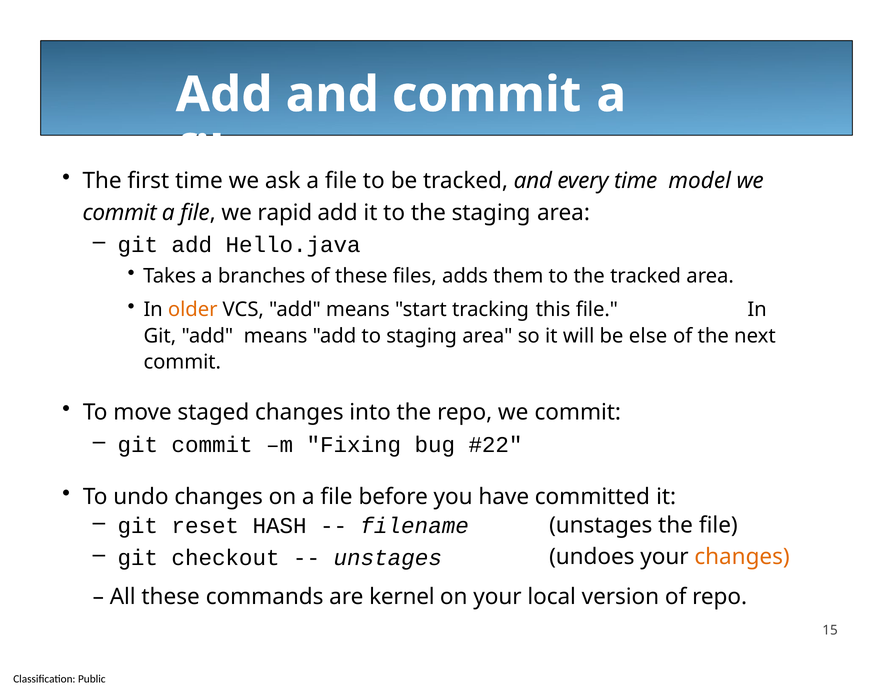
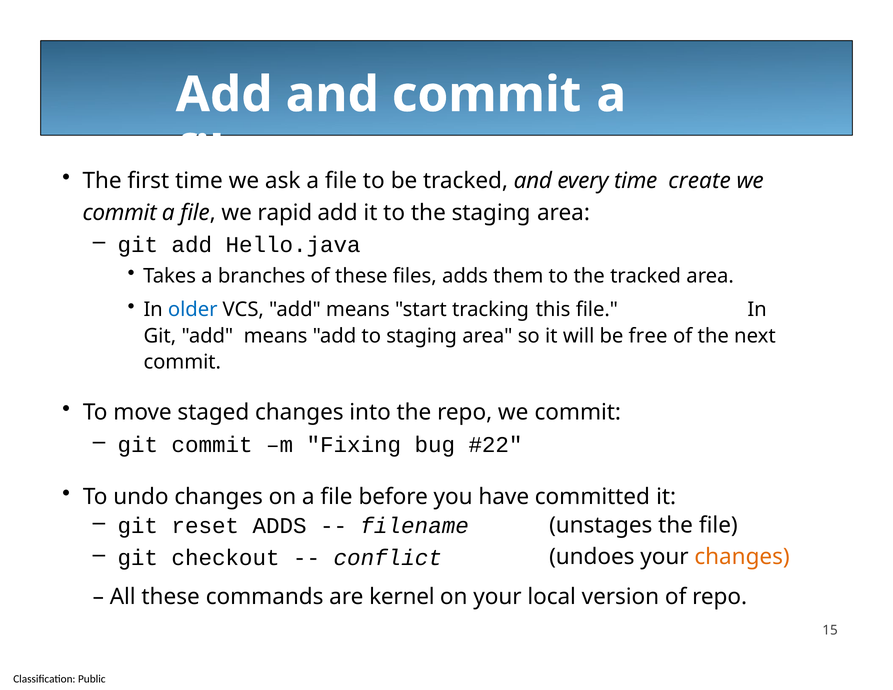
model: model -> create
older colour: orange -> blue
else: else -> free
reset HASH: HASH -> ADDS
unstages at (388, 558): unstages -> conflict
